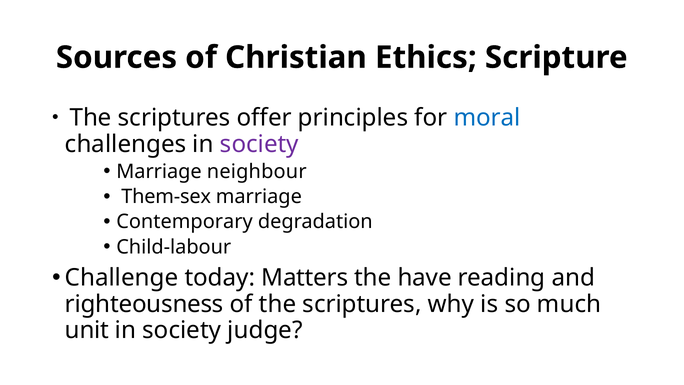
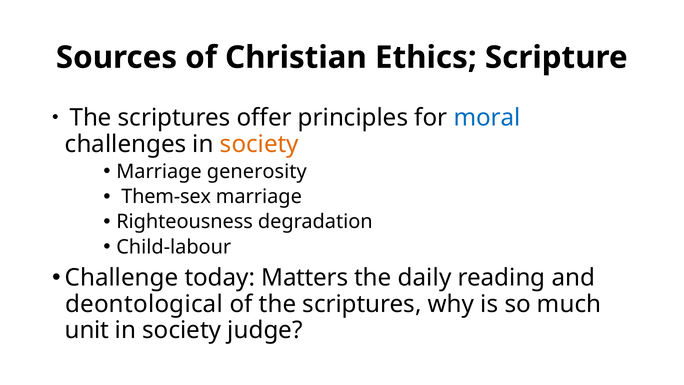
society at (259, 144) colour: purple -> orange
neighbour: neighbour -> generosity
Contemporary: Contemporary -> Righteousness
have: have -> daily
righteousness: righteousness -> deontological
